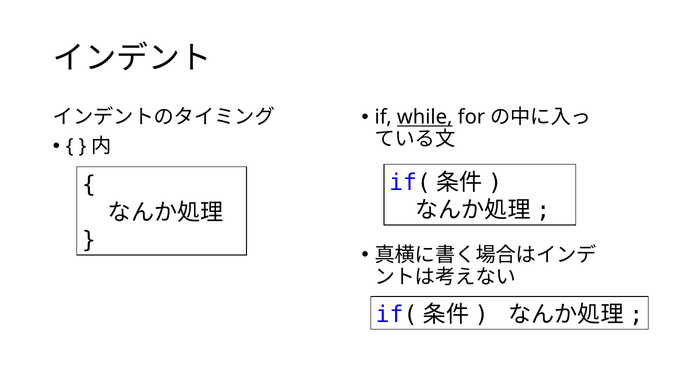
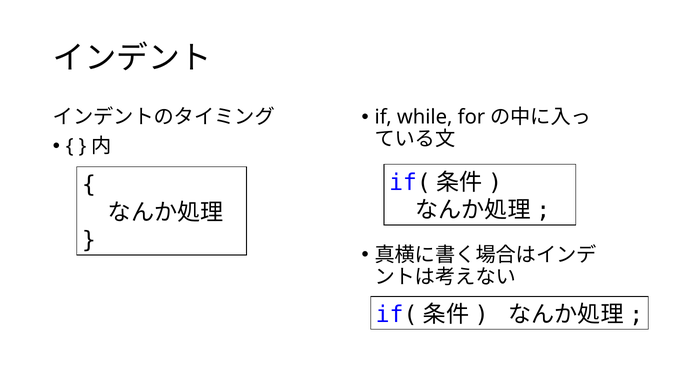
while underline: present -> none
